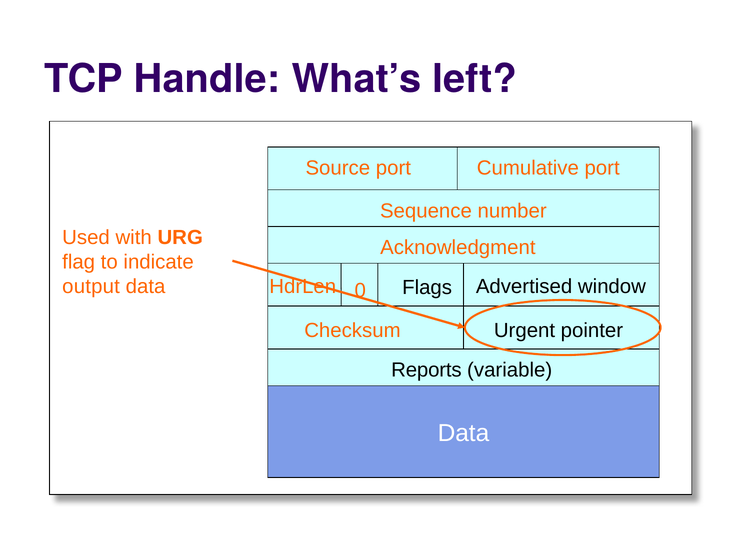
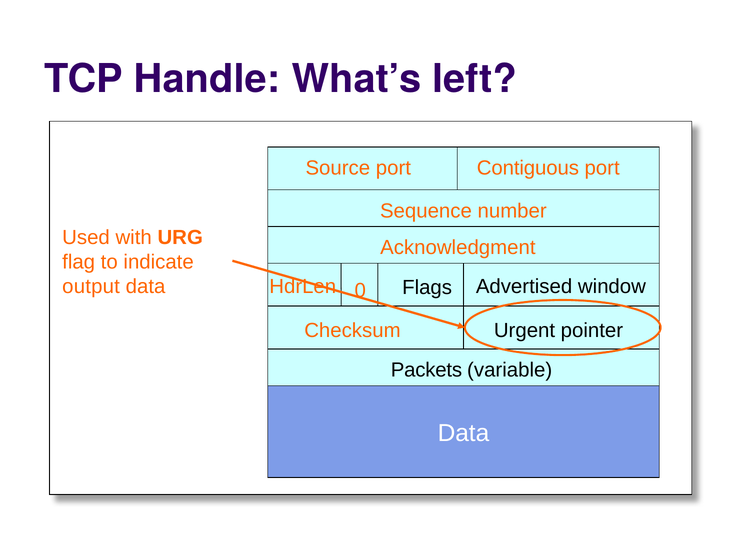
Cumulative: Cumulative -> Contiguous
Reports: Reports -> Packets
